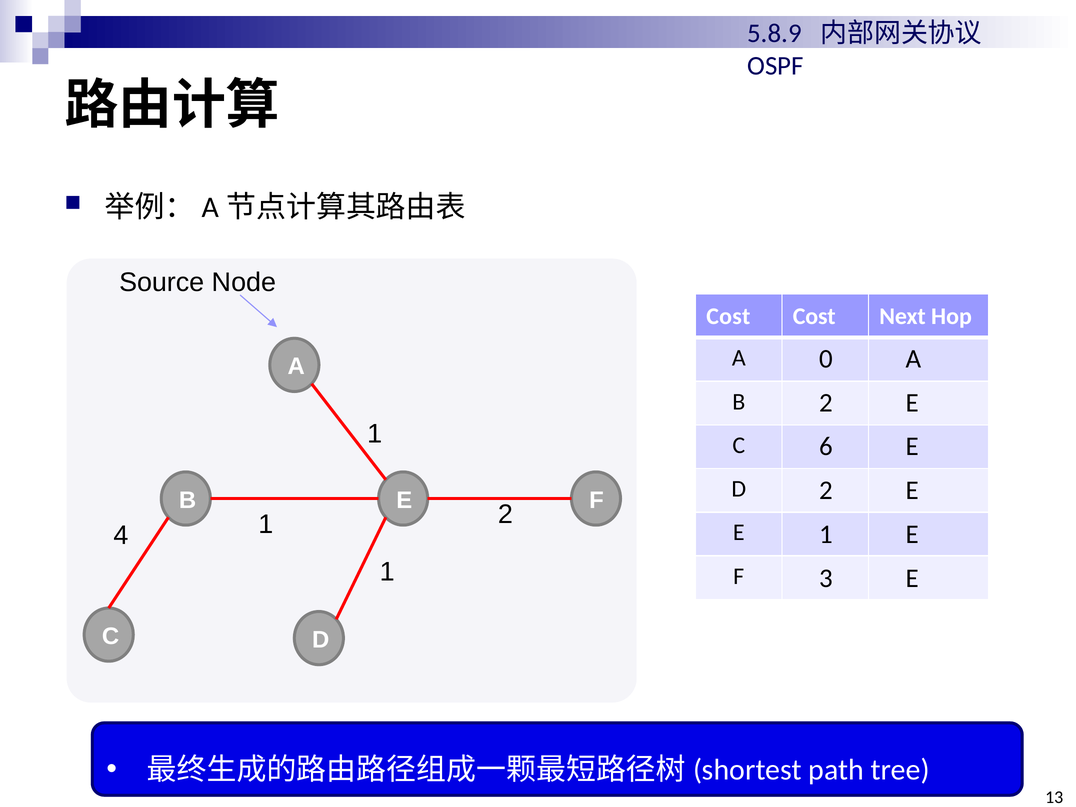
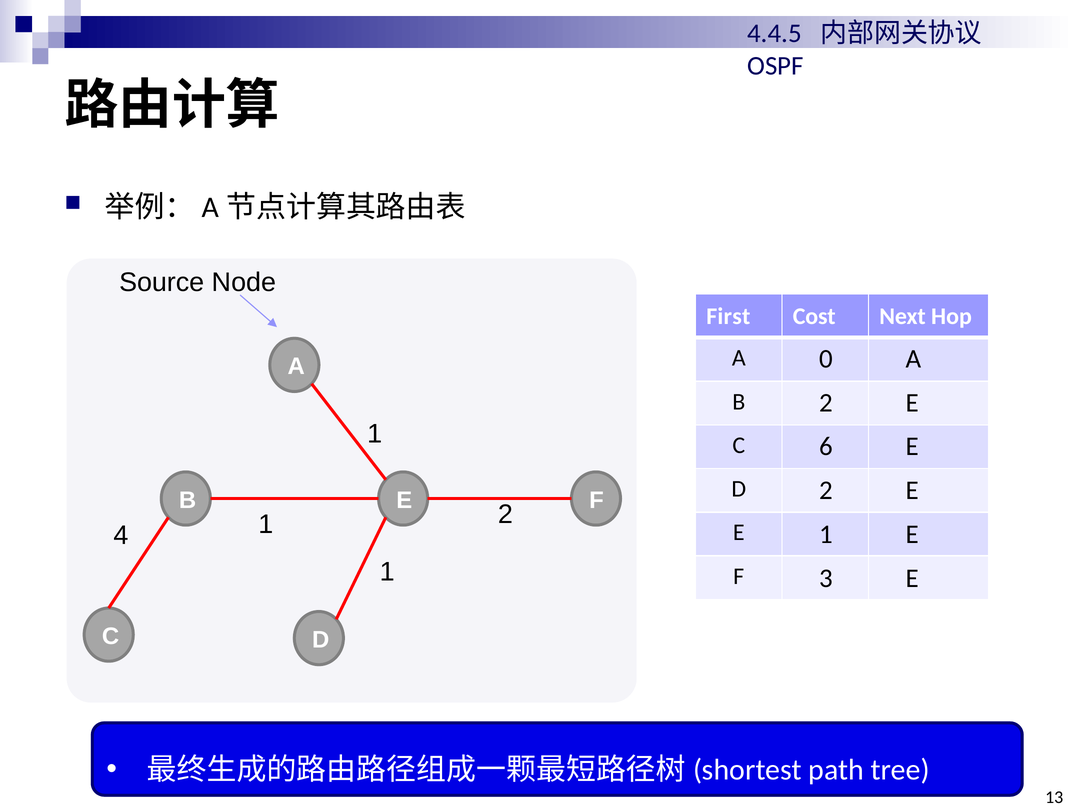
5.8.9: 5.8.9 -> 4.4.5
Cost at (728, 316): Cost -> First
